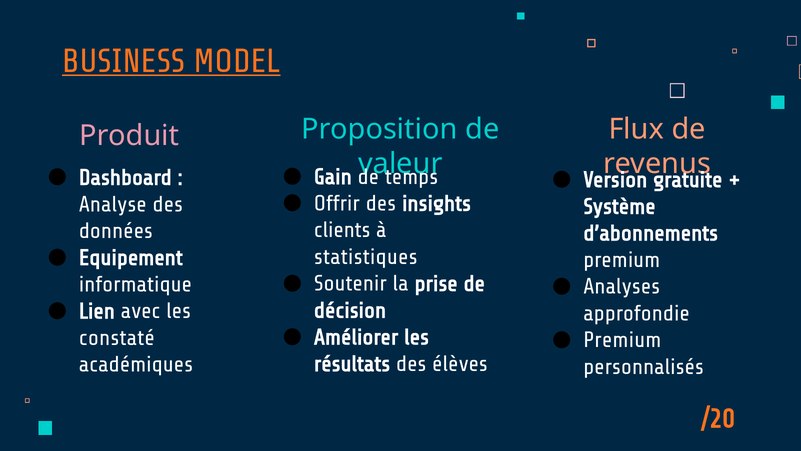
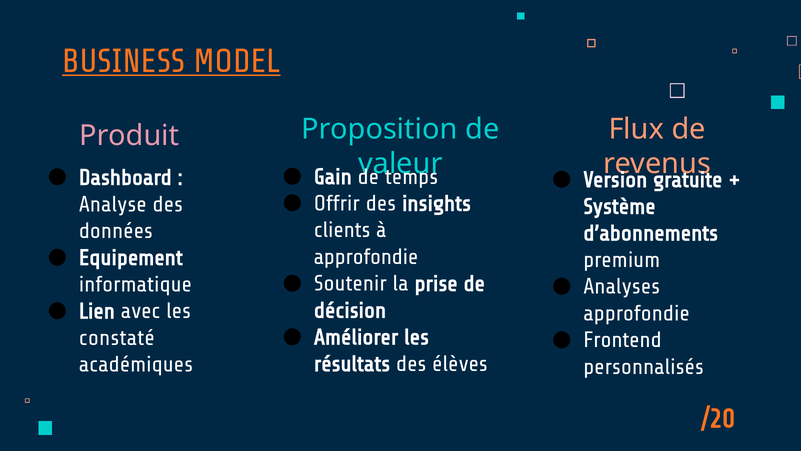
statistiques at (366, 257): statistiques -> approfondie
Premium at (622, 340): Premium -> Frontend
